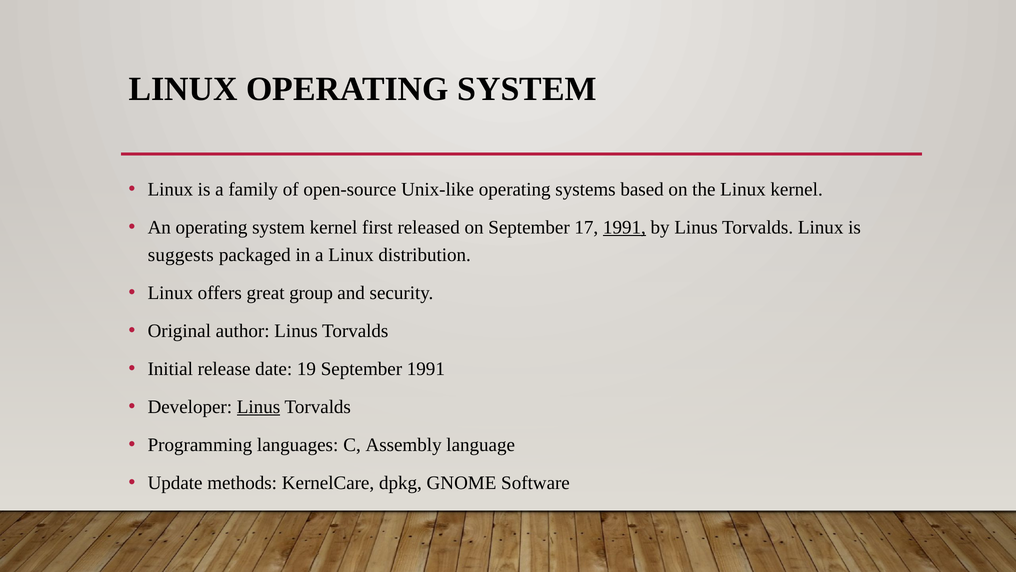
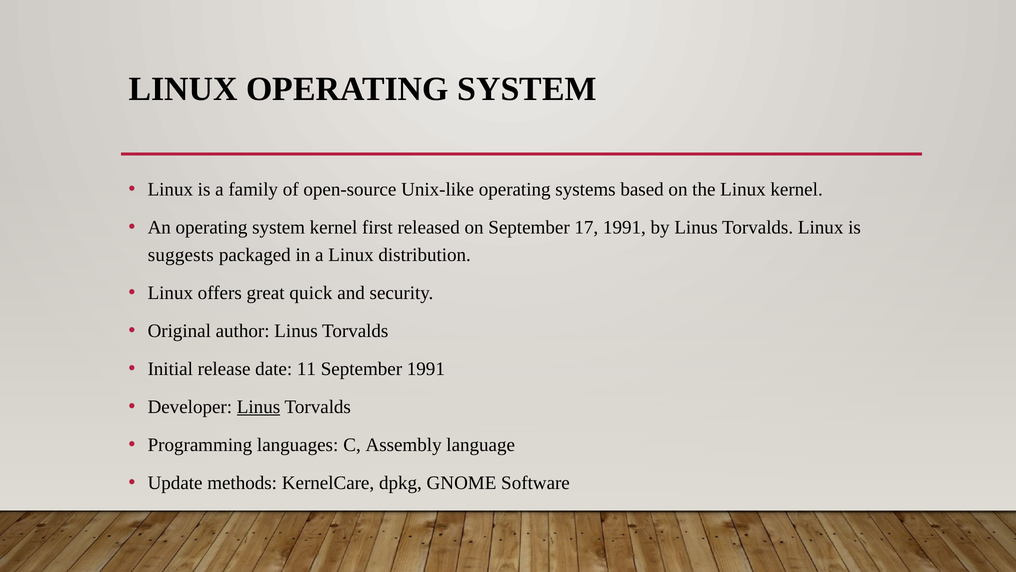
1991 at (624, 227) underline: present -> none
group: group -> quick
19: 19 -> 11
